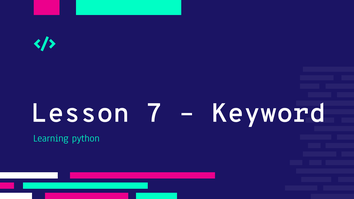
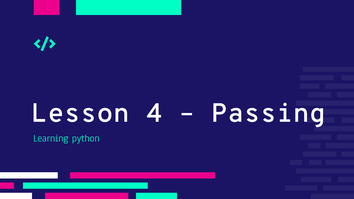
7: 7 -> 4
Keyword: Keyword -> Passing
